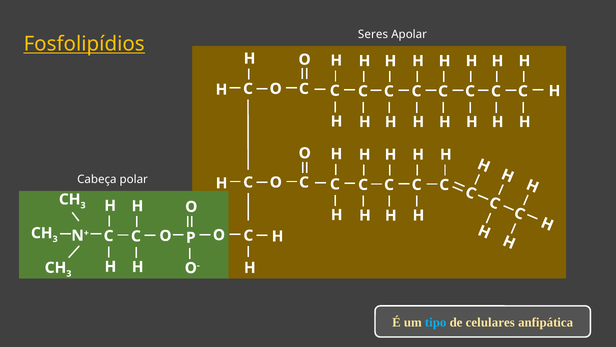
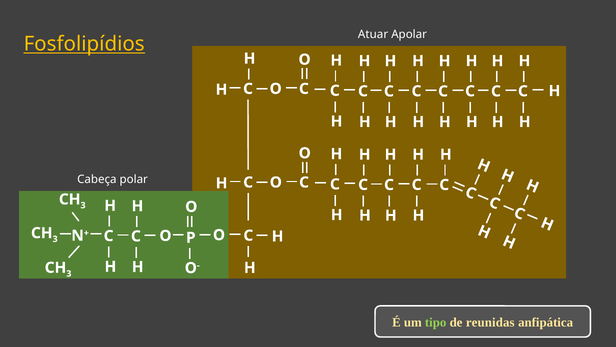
Seres: Seres -> Atuar
tipo colour: light blue -> light green
celulares: celulares -> reunidas
